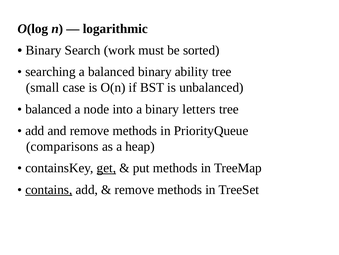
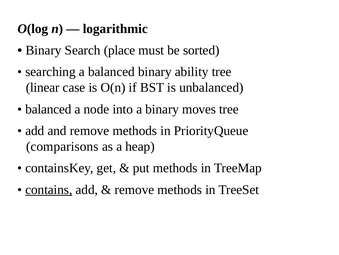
work: work -> place
small: small -> linear
letters: letters -> moves
get underline: present -> none
